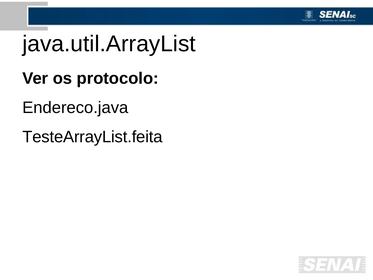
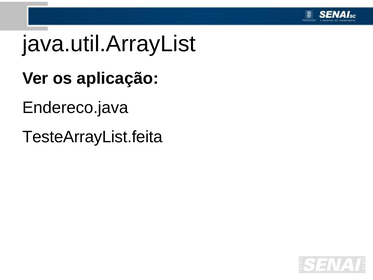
protocolo: protocolo -> aplicação
